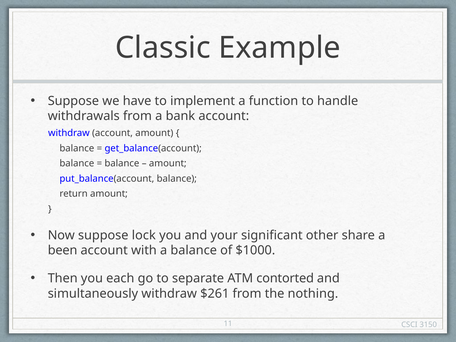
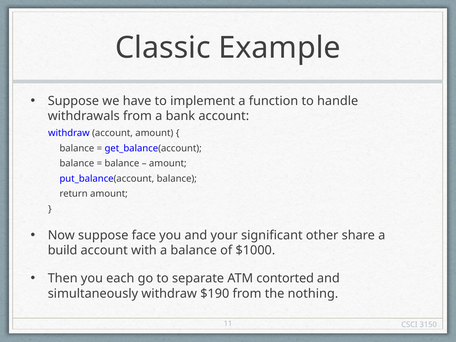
lock: lock -> face
been: been -> build
$261: $261 -> $190
